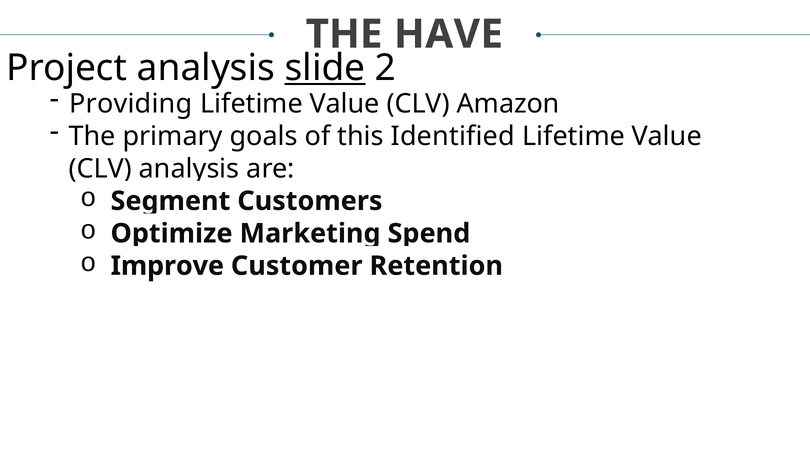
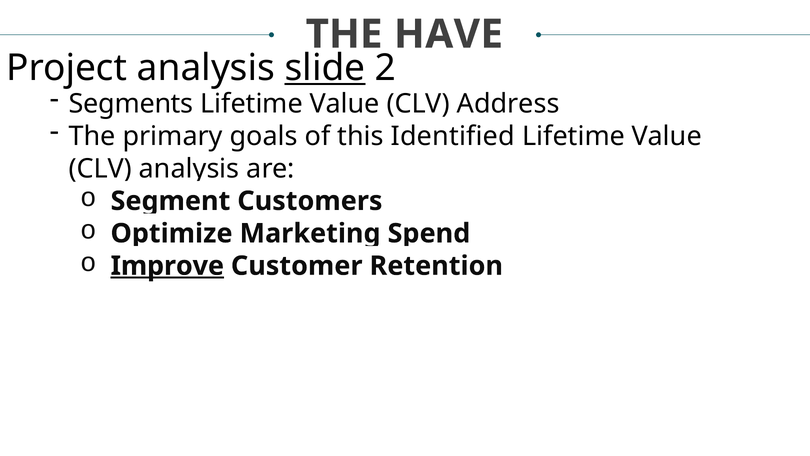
Providing: Providing -> Segments
Amazon: Amazon -> Address
Improve underline: none -> present
